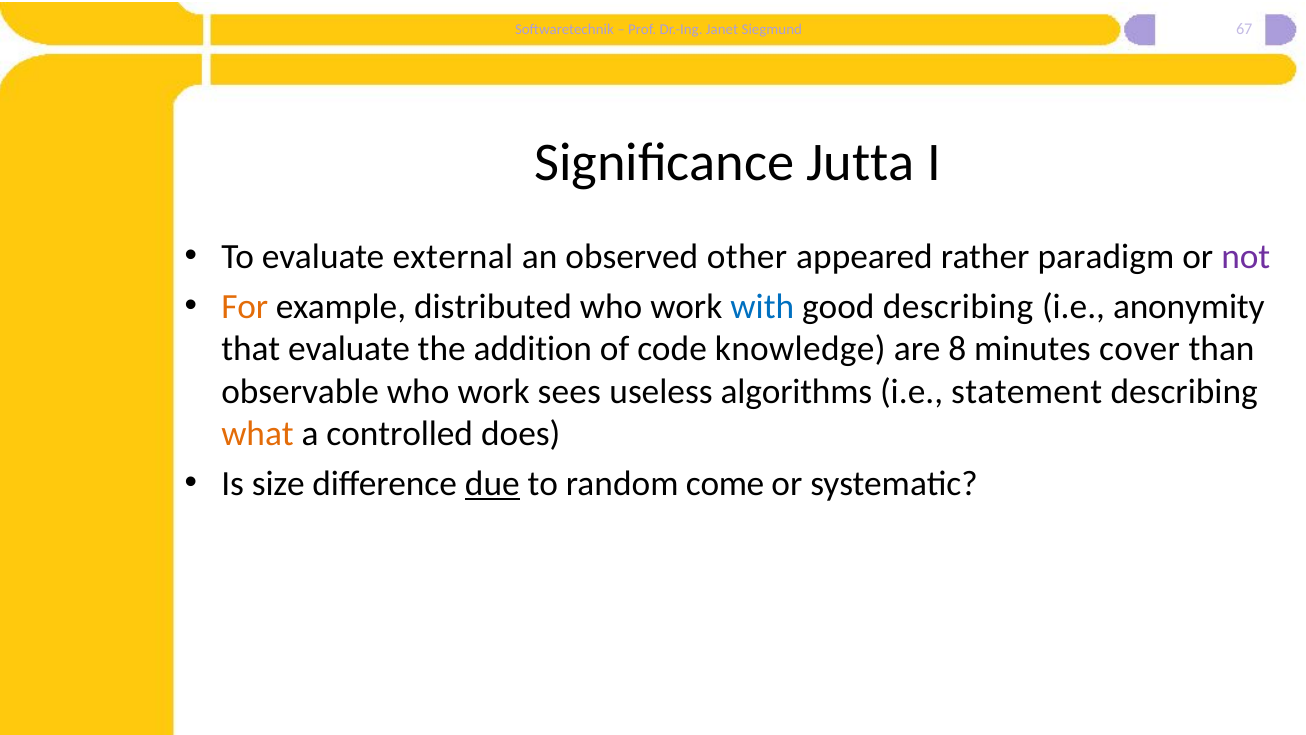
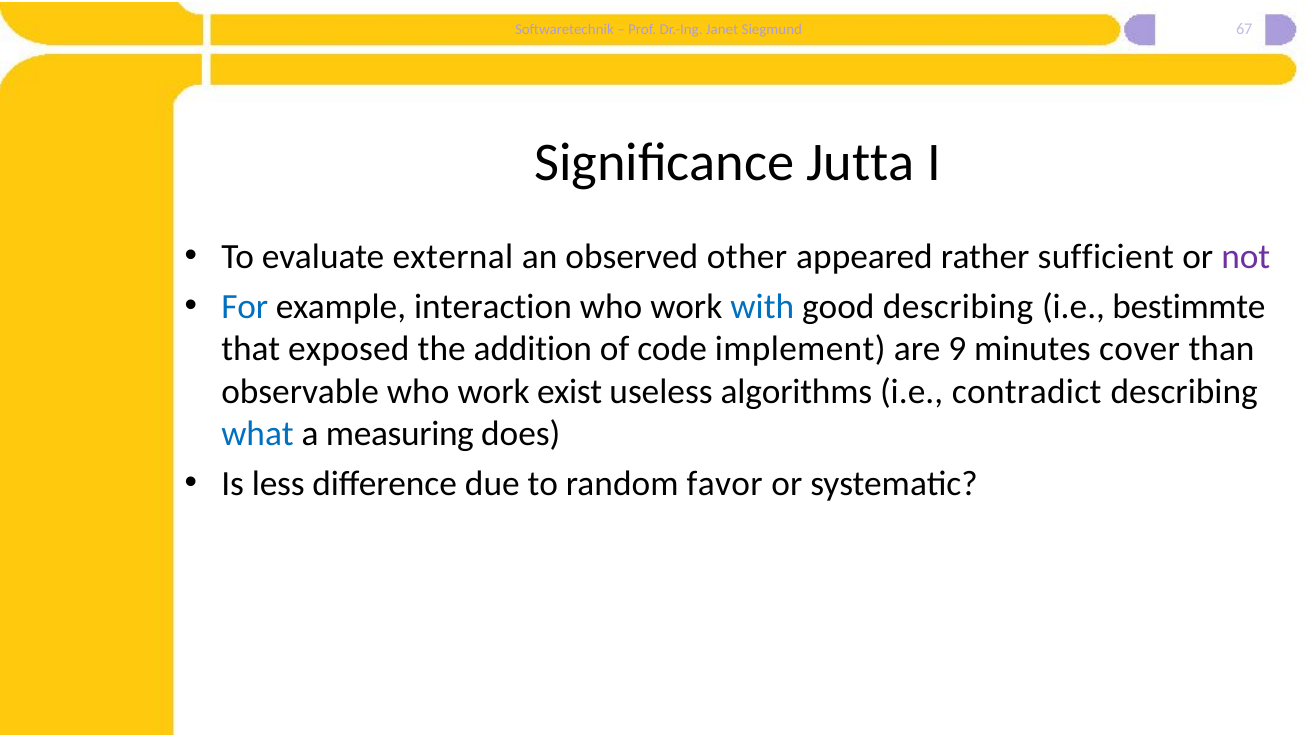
paradigm: paradigm -> sufficient
For colour: orange -> blue
distributed: distributed -> interaction
anonymity: anonymity -> bestimmte
that evaluate: evaluate -> exposed
knowledge: knowledge -> implement
8: 8 -> 9
sees: sees -> exist
statement: statement -> contradict
what colour: orange -> blue
controlled: controlled -> measuring
size: size -> less
due underline: present -> none
come: come -> favor
